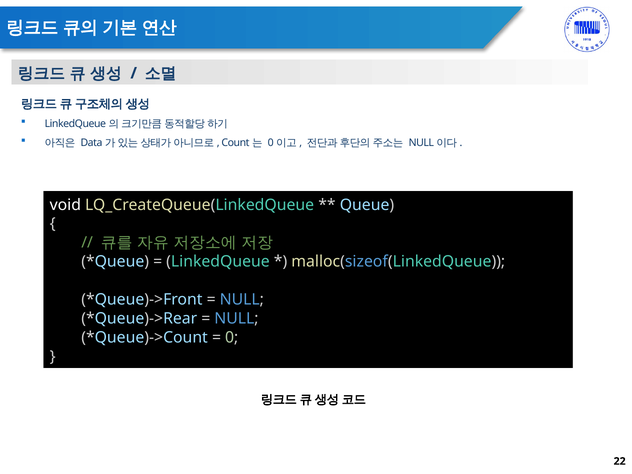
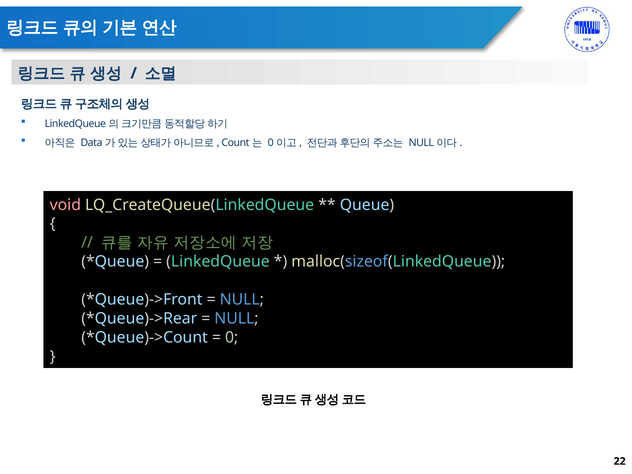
void colour: white -> pink
